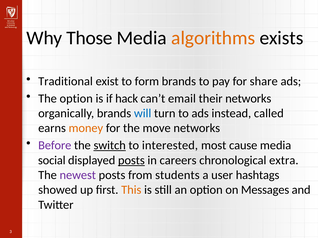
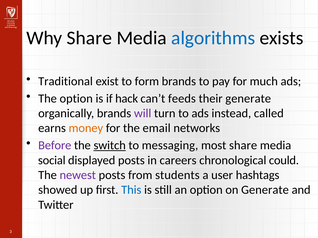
Why Those: Those -> Share
algorithms colour: orange -> blue
share: share -> much
email: email -> feeds
their networks: networks -> generate
will colour: blue -> purple
move: move -> email
interested: interested -> messaging
most cause: cause -> share
posts at (131, 161) underline: present -> none
extra: extra -> could
This colour: orange -> blue
on Messages: Messages -> Generate
